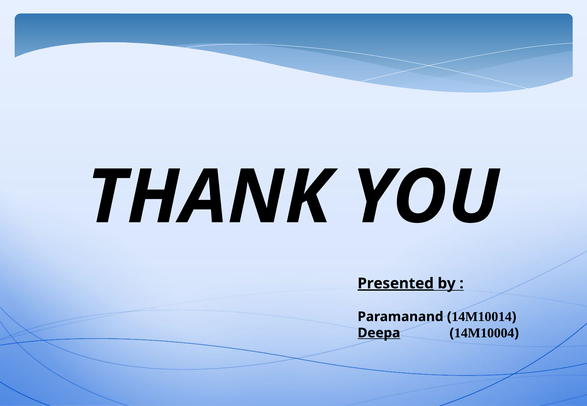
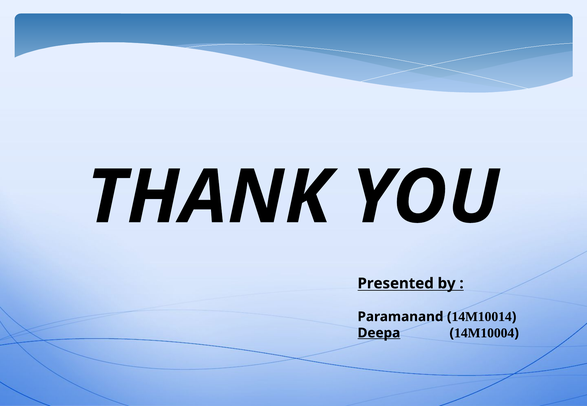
Presented underline: present -> none
